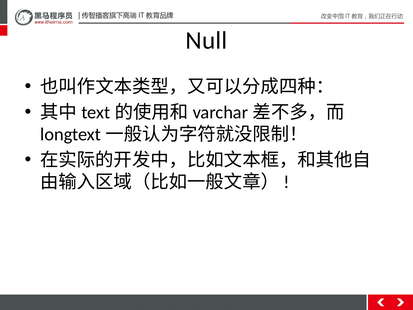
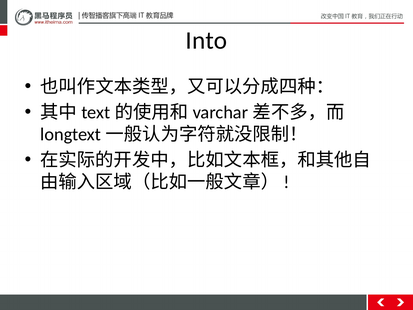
Null: Null -> Into
